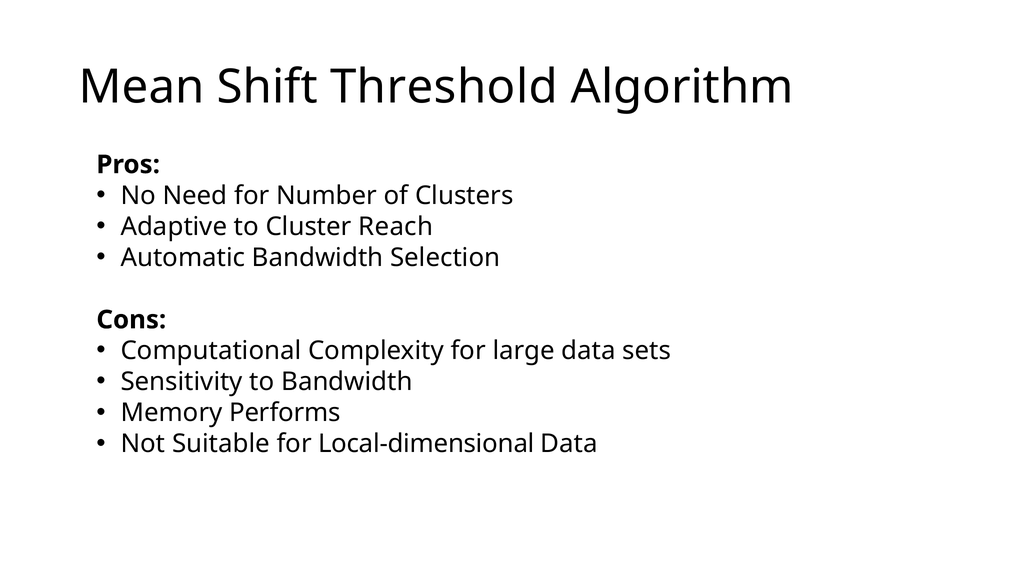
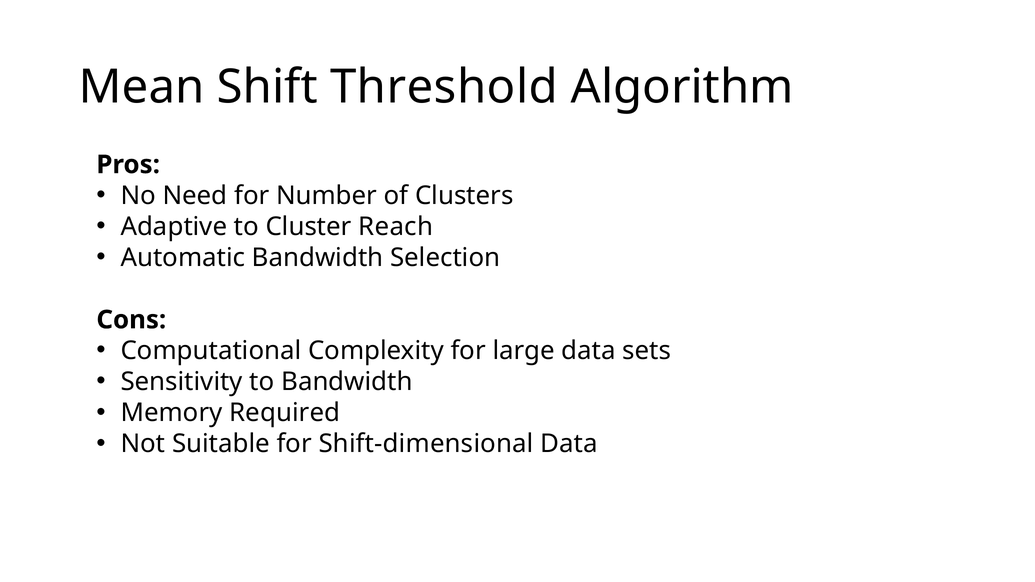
Performs: Performs -> Required
Local-dimensional: Local-dimensional -> Shift-dimensional
